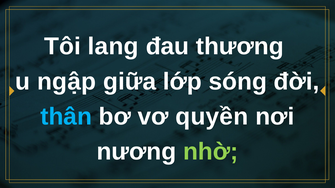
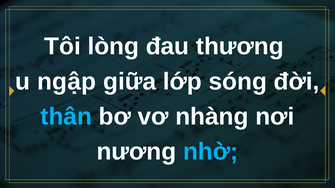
lang: lang -> lòng
quyền: quyền -> nhàng
nhờ colour: light green -> light blue
